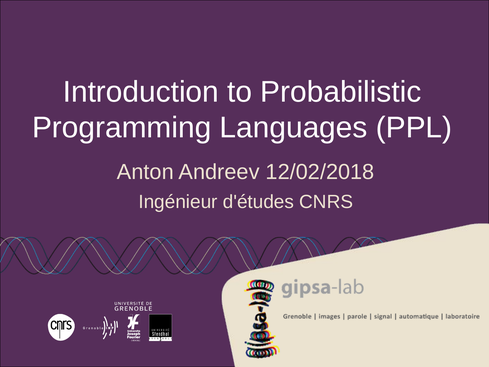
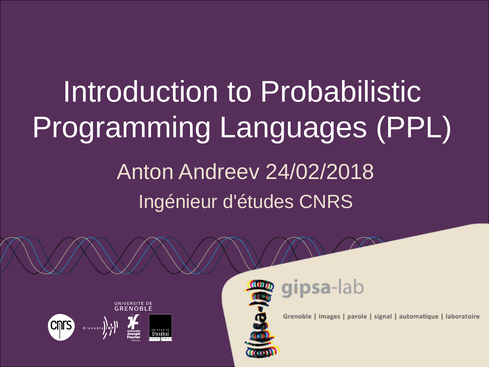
12/02/2018: 12/02/2018 -> 24/02/2018
